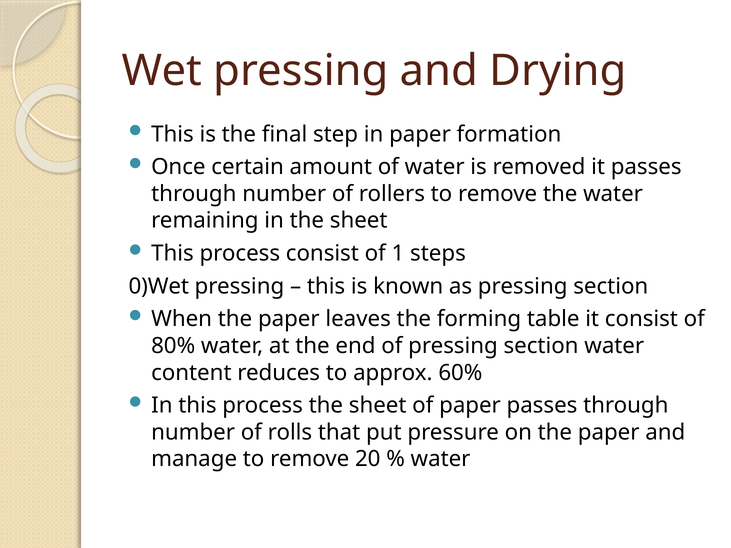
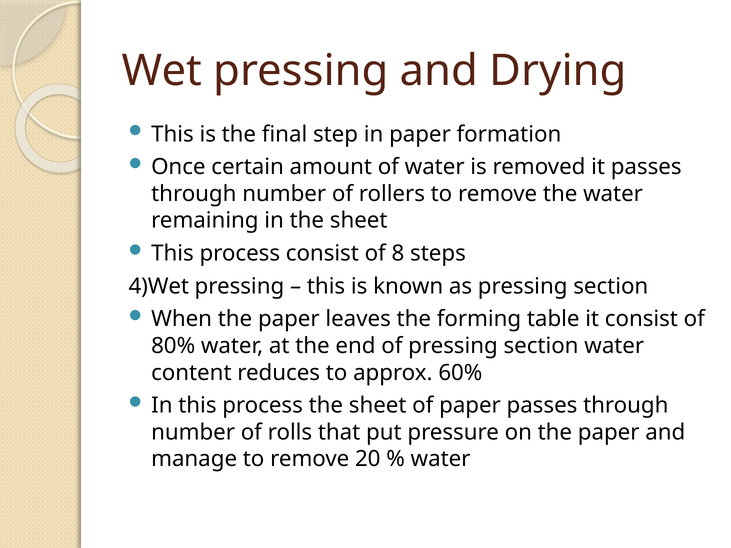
1: 1 -> 8
0)Wet: 0)Wet -> 4)Wet
